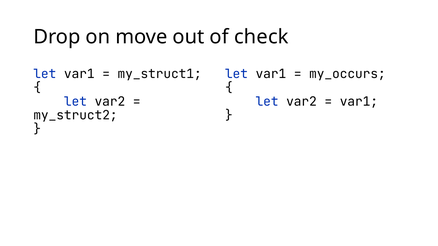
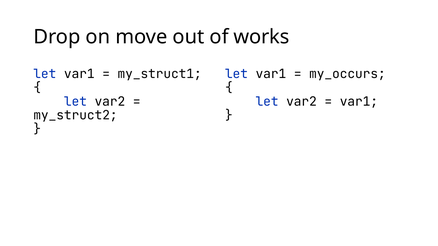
check: check -> works
